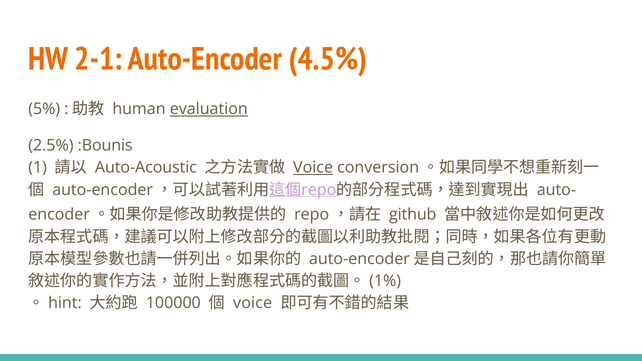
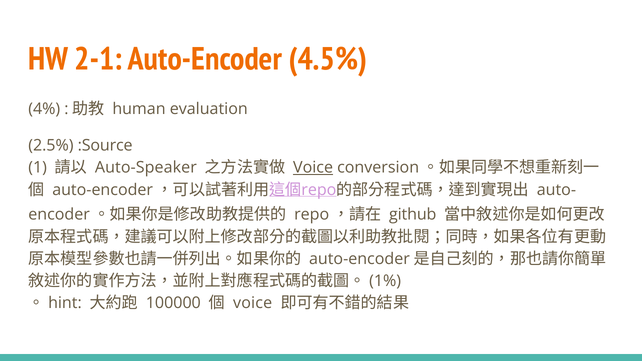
5%: 5% -> 4%
evaluation underline: present -> none
:Bounis: :Bounis -> :Source
Auto-Acoustic: Auto-Acoustic -> Auto-Speaker
